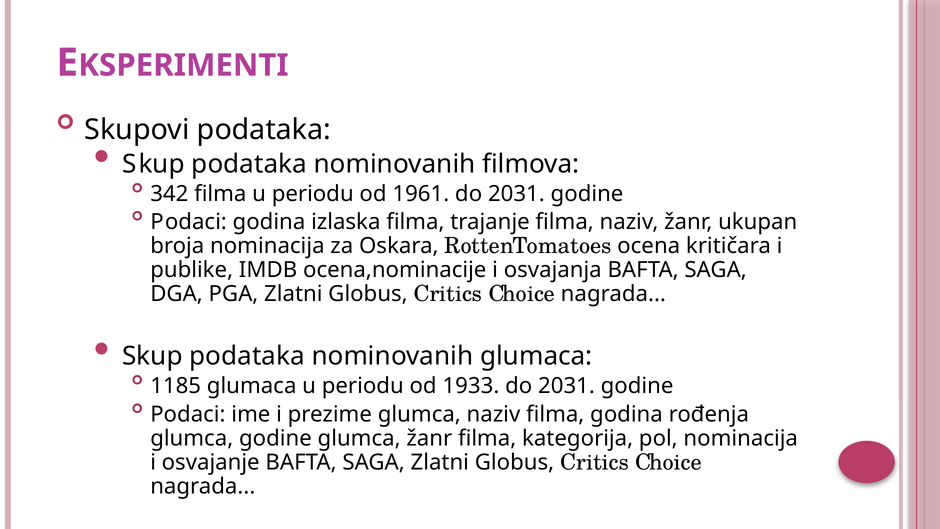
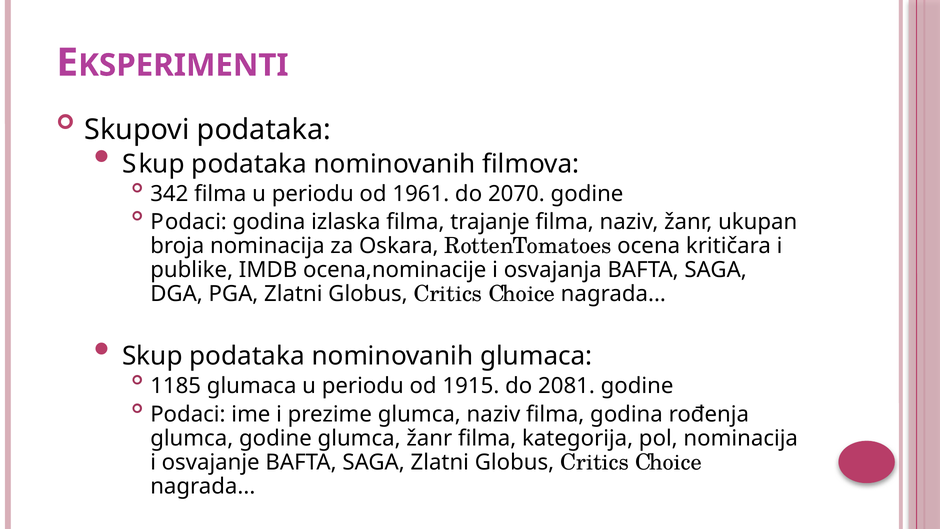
1961 do 2031: 2031 -> 2070
1933: 1933 -> 1915
2031 at (566, 386): 2031 -> 2081
